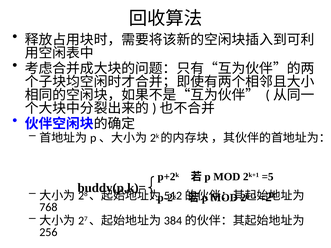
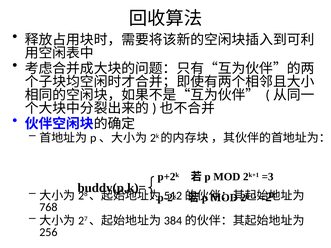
=5: =5 -> =3
